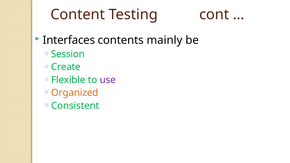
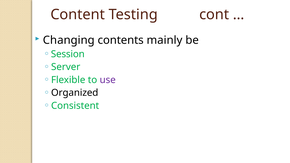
Interfaces: Interfaces -> Changing
Create: Create -> Server
Organized colour: orange -> black
